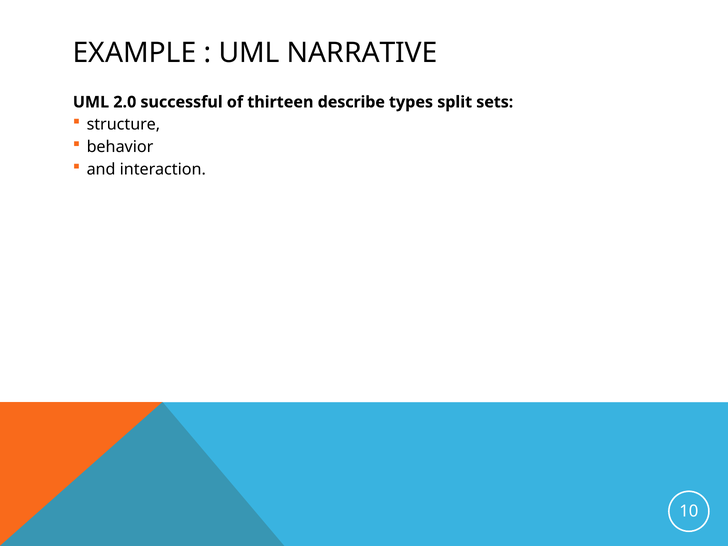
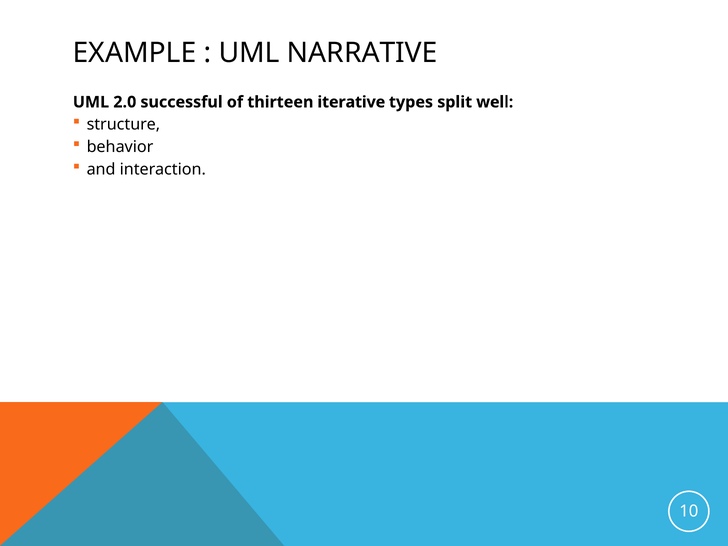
describe: describe -> iterative
sets: sets -> well
